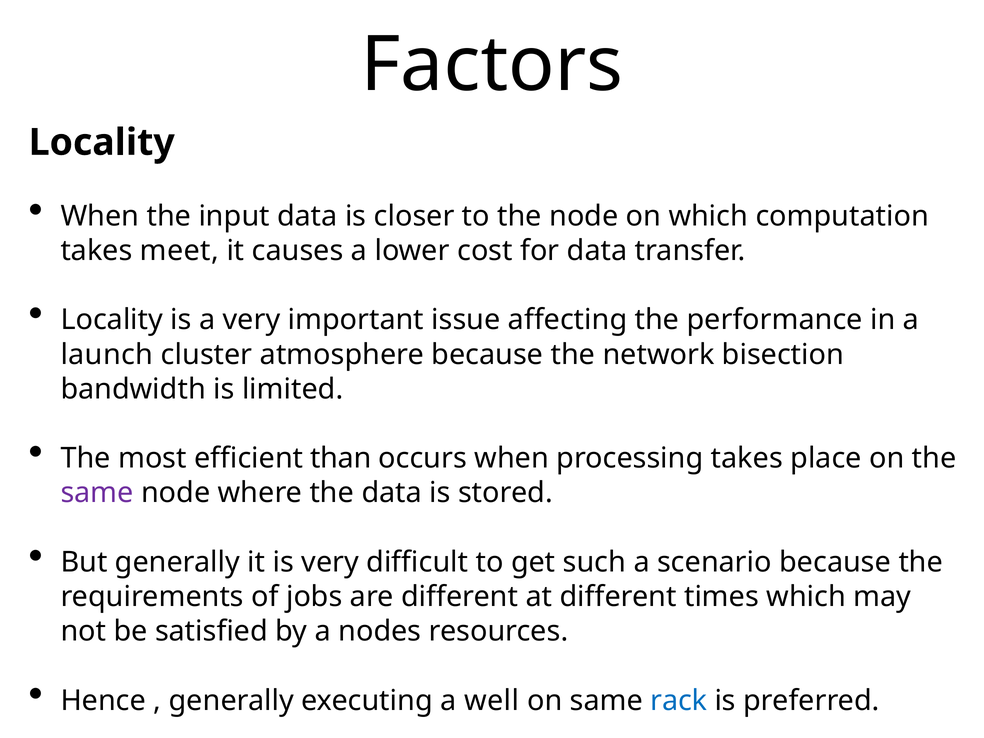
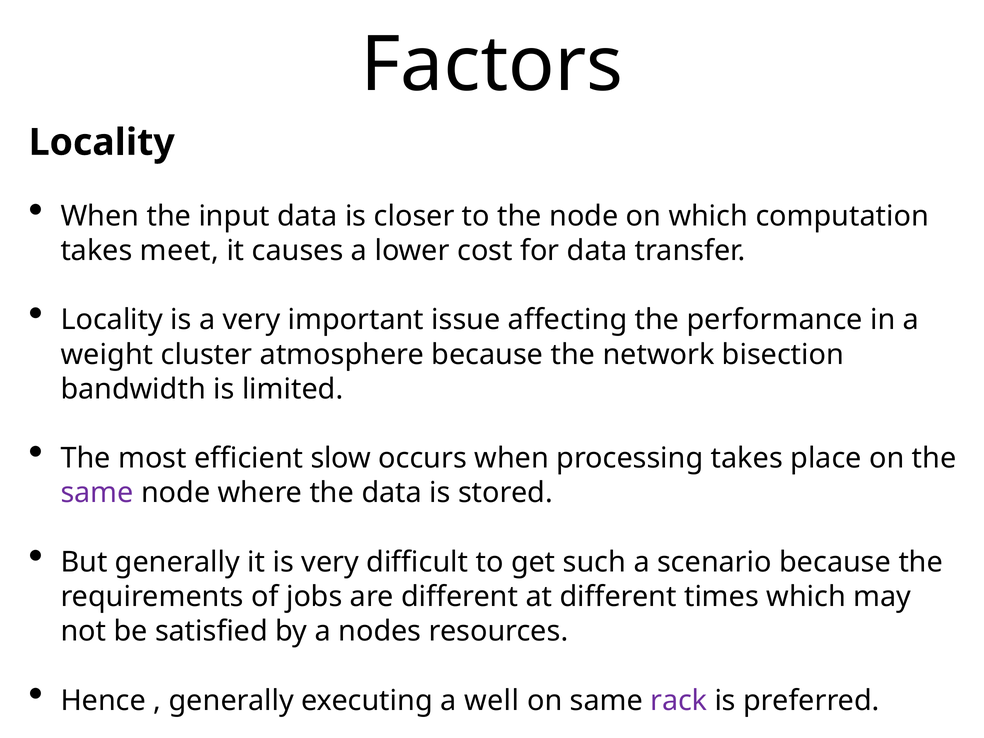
launch: launch -> weight
than: than -> slow
rack colour: blue -> purple
